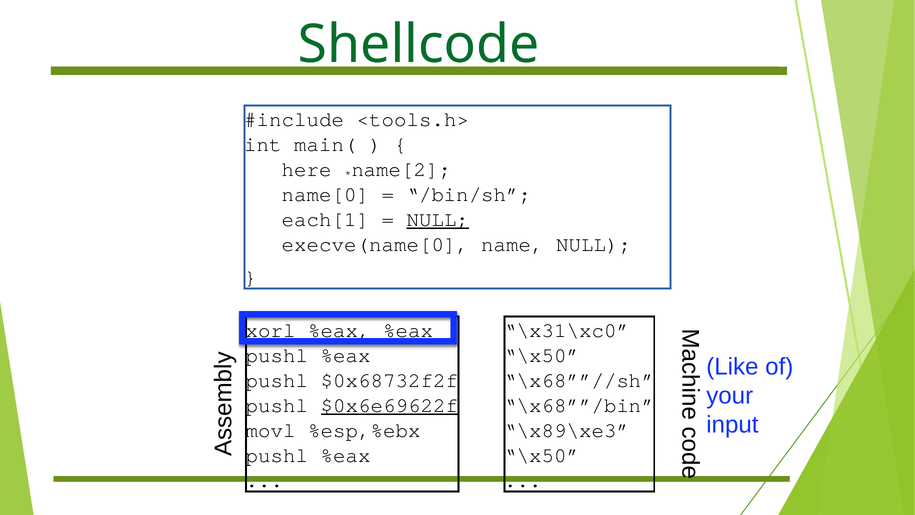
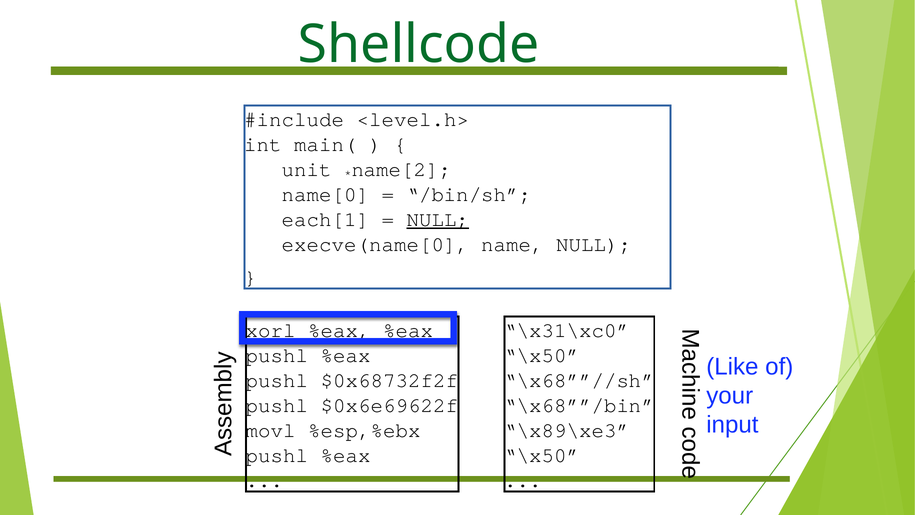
<tools.h>: <tools.h> -> <level.h>
here: here -> unit
$0x6e69622f underline: present -> none
